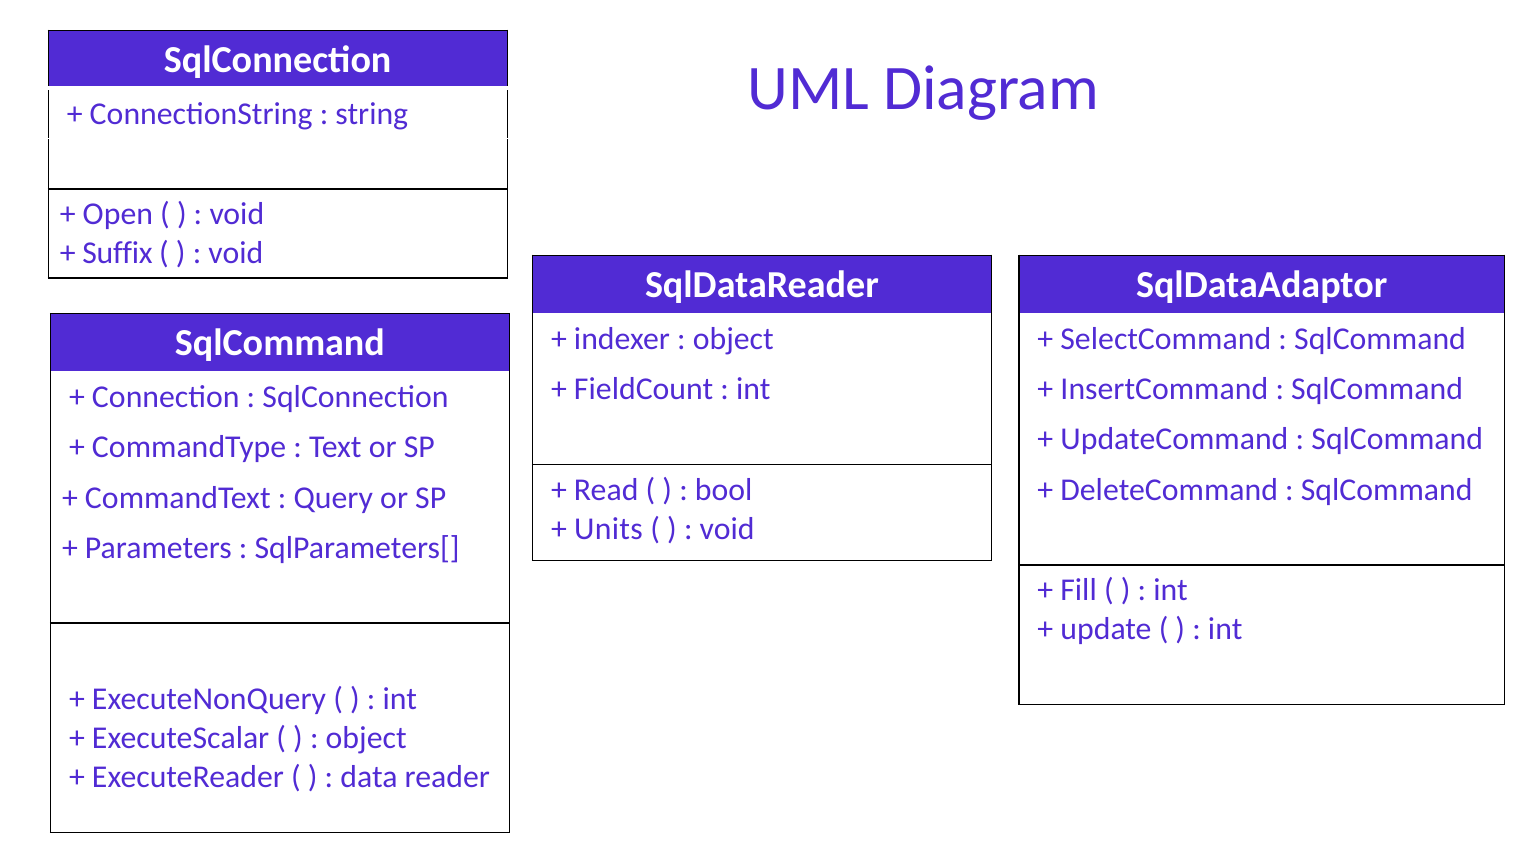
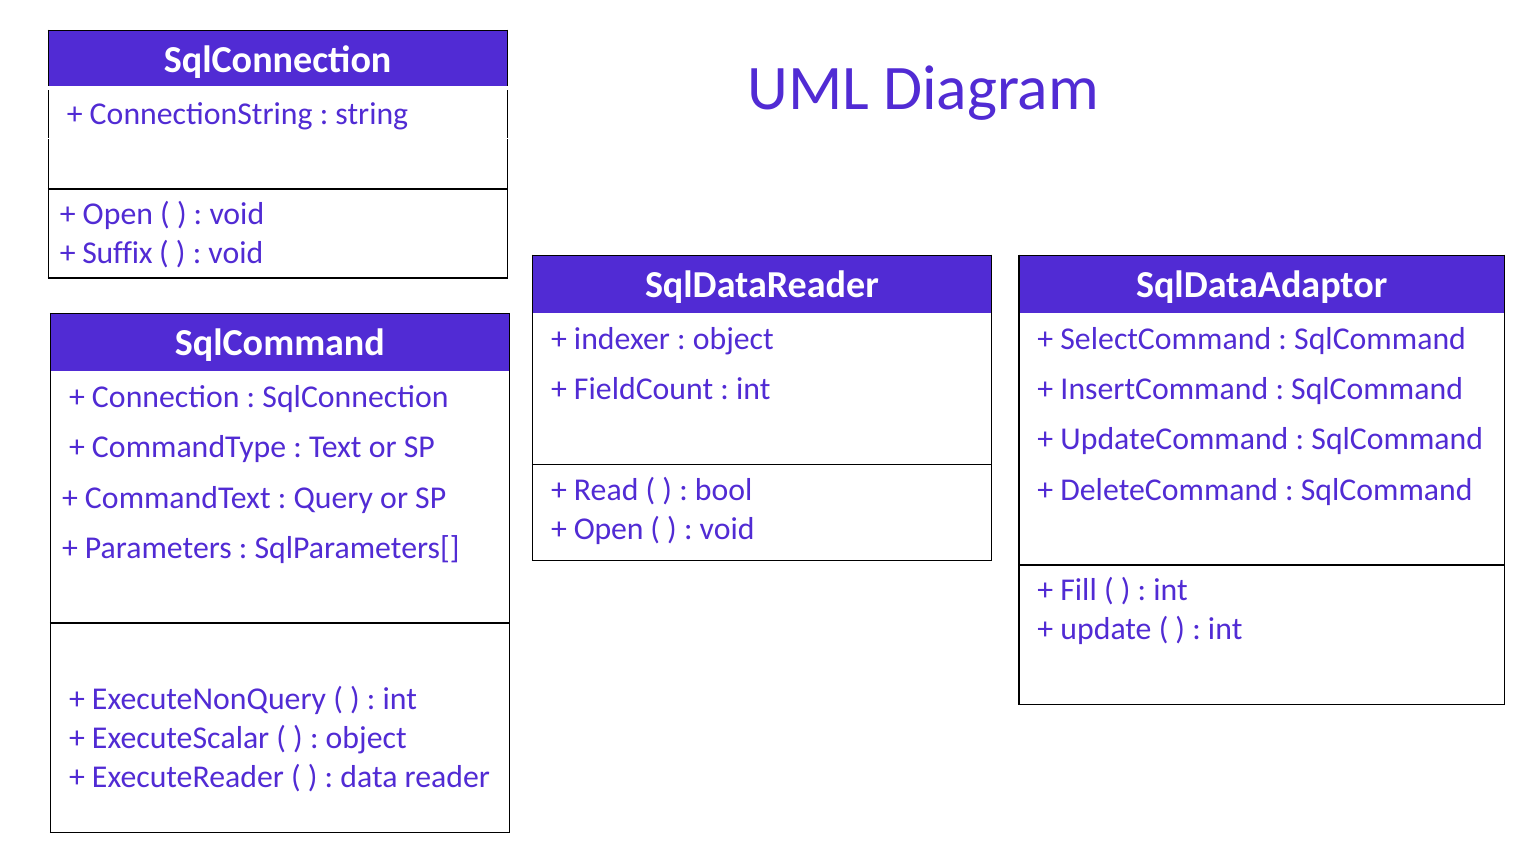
Units at (608, 529): Units -> Open
